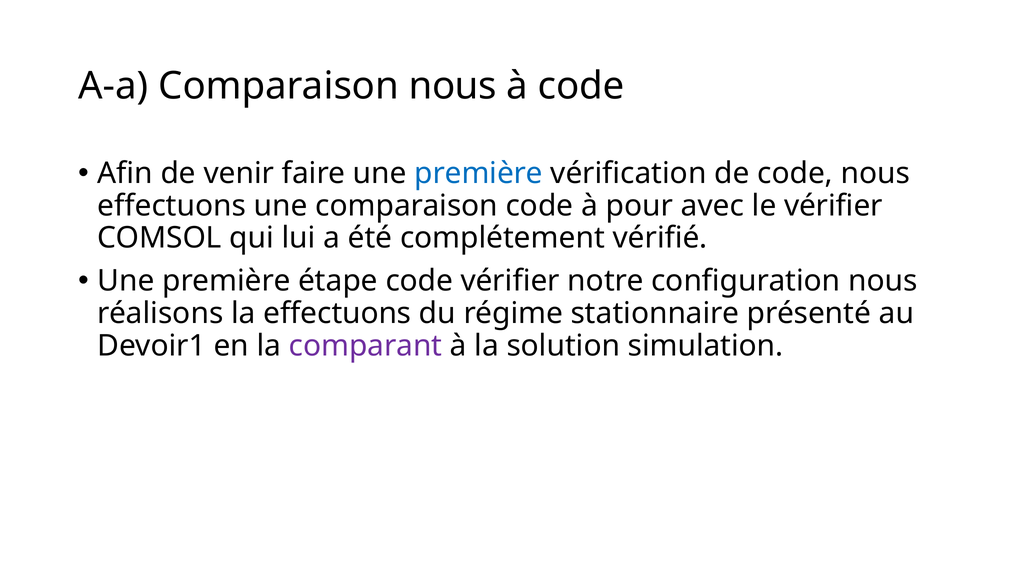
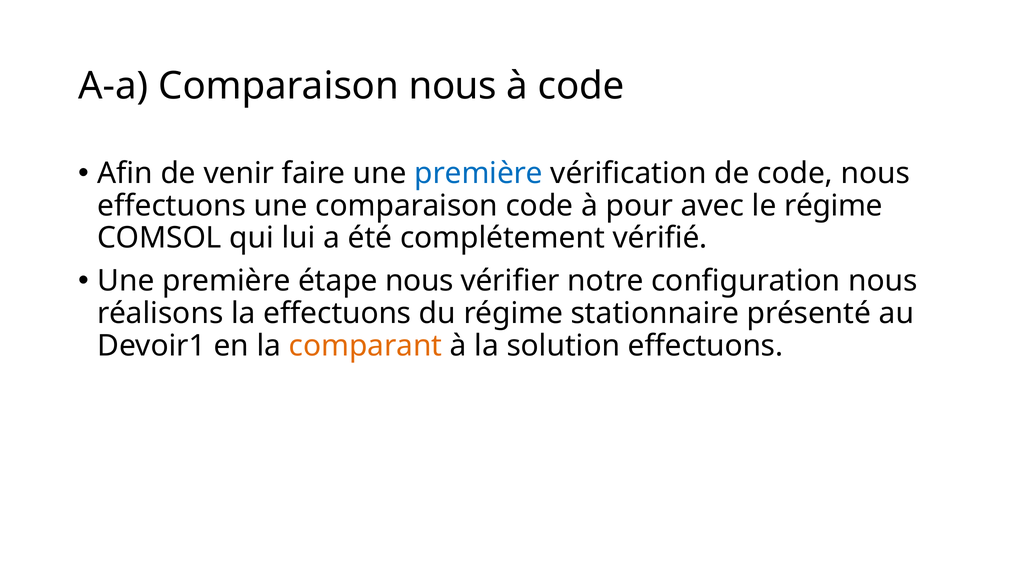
le vérifier: vérifier -> régime
étape code: code -> nous
comparant colour: purple -> orange
solution simulation: simulation -> effectuons
